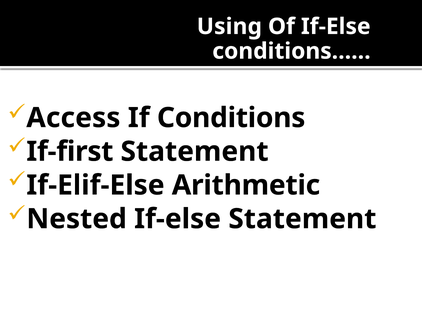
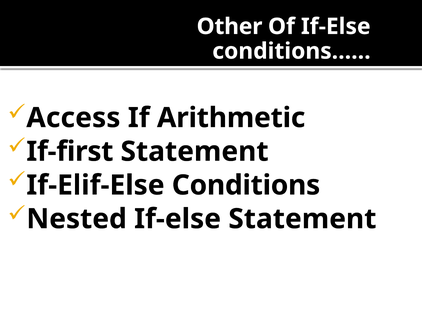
Using: Using -> Other
Conditions: Conditions -> Arithmetic
Arithmetic: Arithmetic -> Conditions
